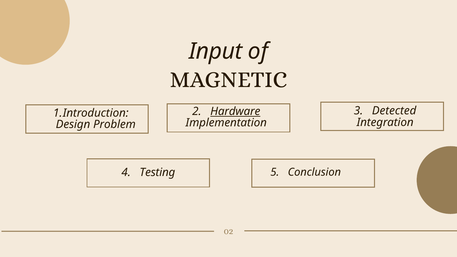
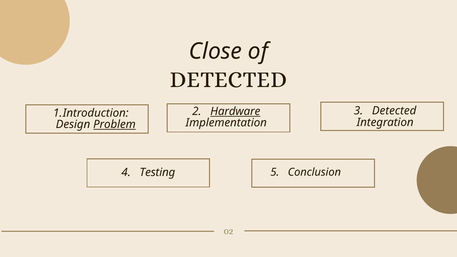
Input: Input -> Close
MAGNETIC at (229, 80): MAGNETIC -> DETECTED
Problem underline: none -> present
